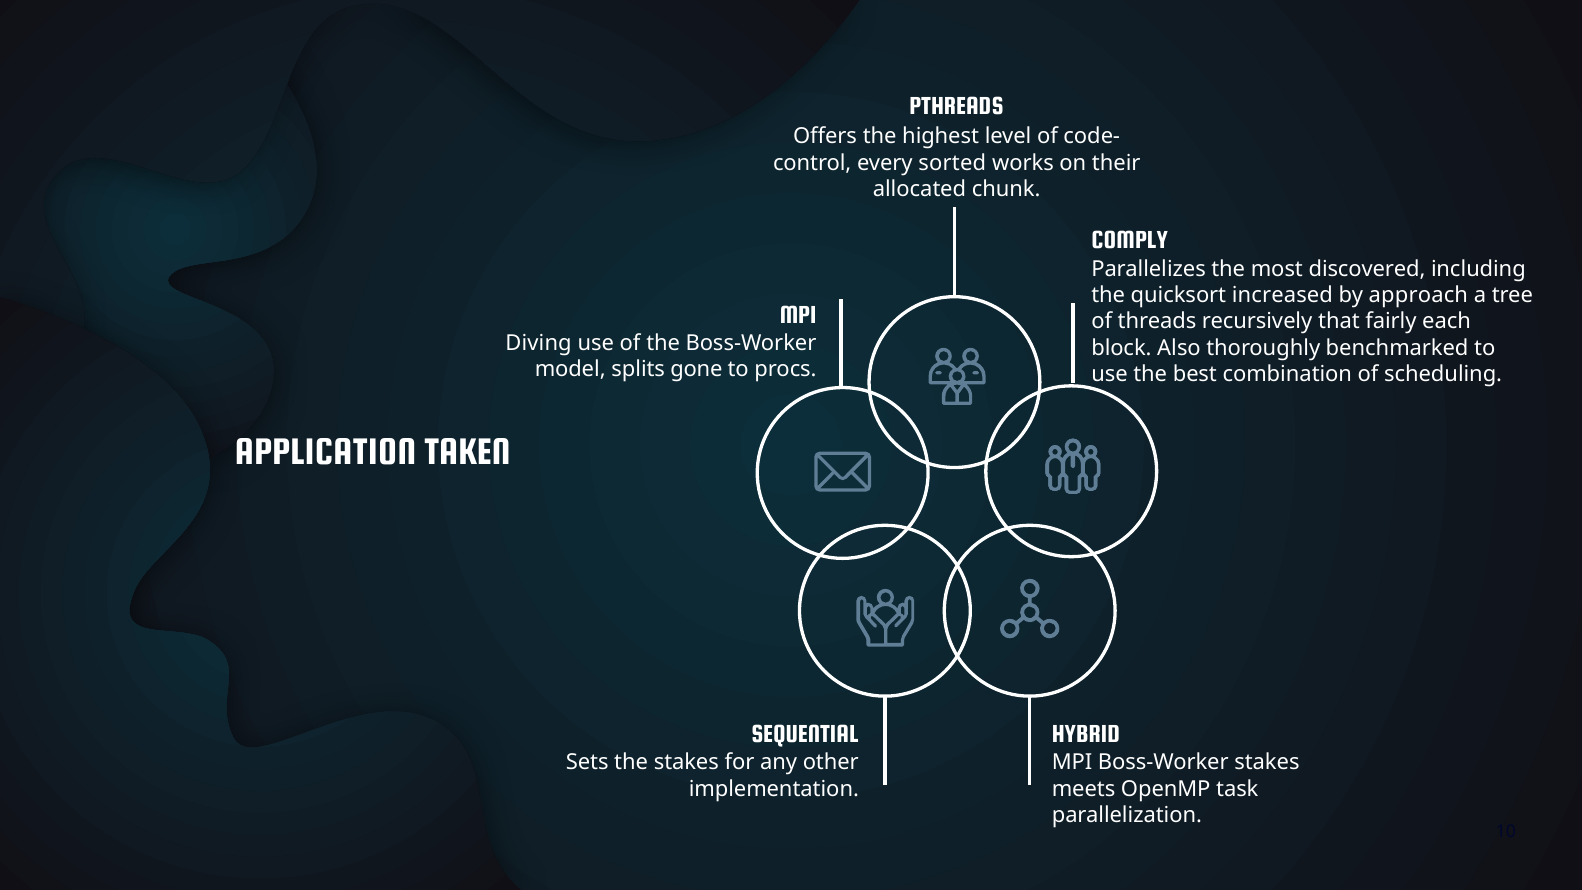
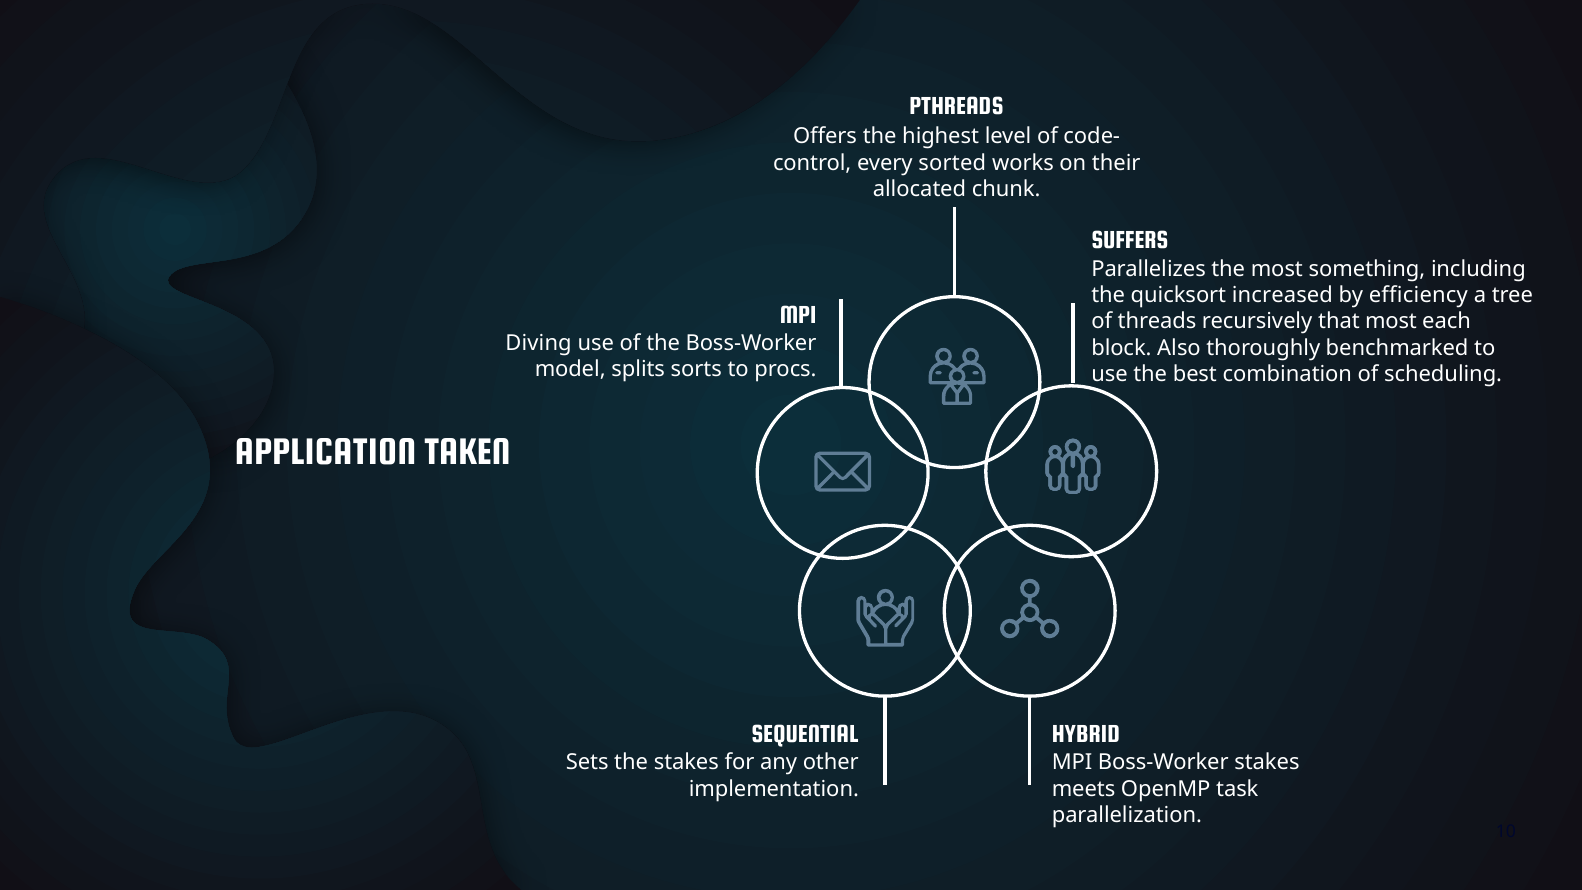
COMPLY: COMPLY -> SUFFERS
discovered: discovered -> something
approach: approach -> efficiency
that fairly: fairly -> most
gone: gone -> sorts
